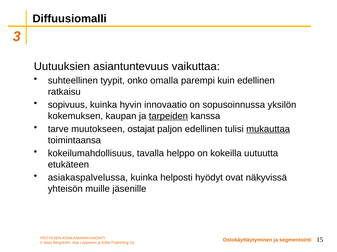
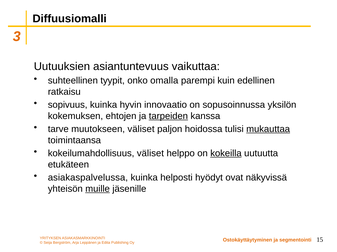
kaupan: kaupan -> ehtojen
muutokseen ostajat: ostajat -> väliset
paljon edellinen: edellinen -> hoidossa
kokeilumahdollisuus tavalla: tavalla -> väliset
kokeilla underline: none -> present
muille underline: none -> present
